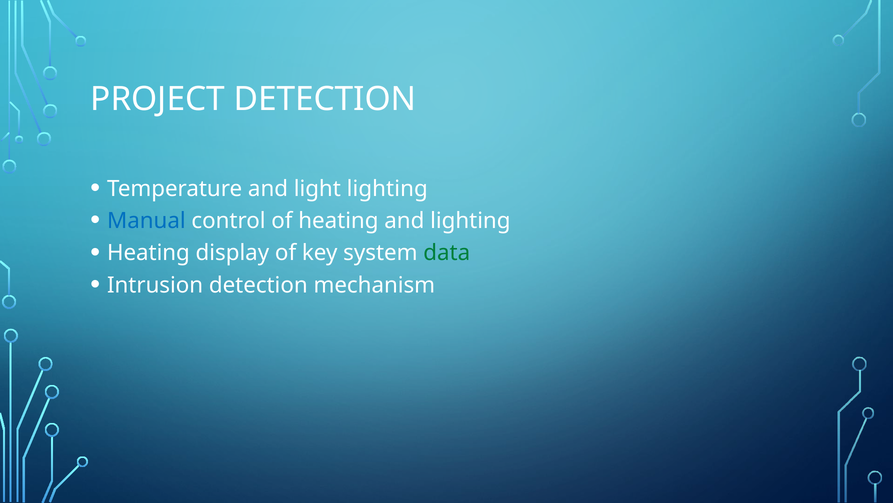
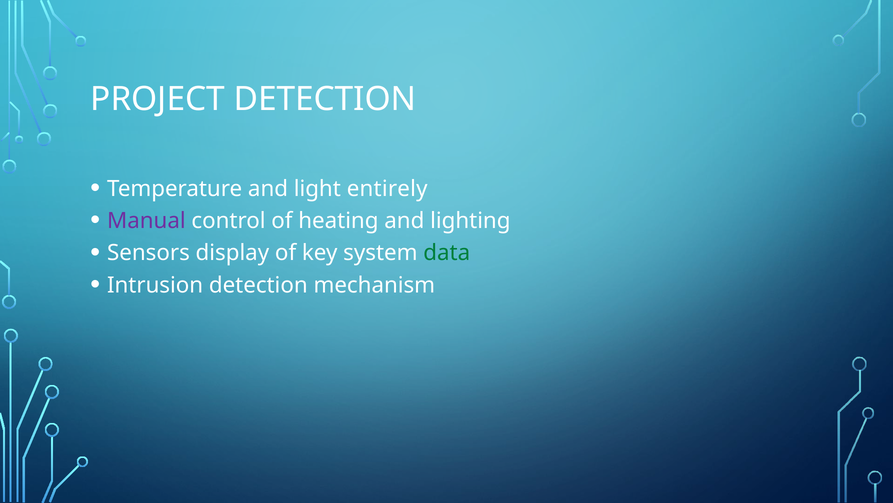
light lighting: lighting -> entirely
Manual colour: blue -> purple
Heating at (148, 253): Heating -> Sensors
